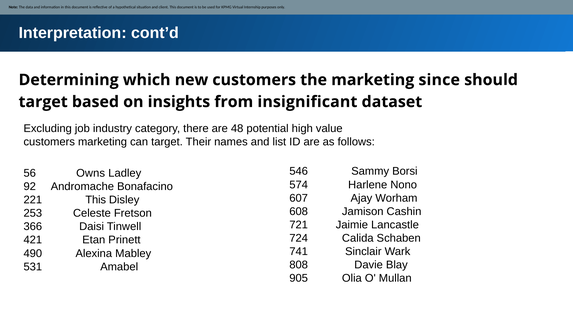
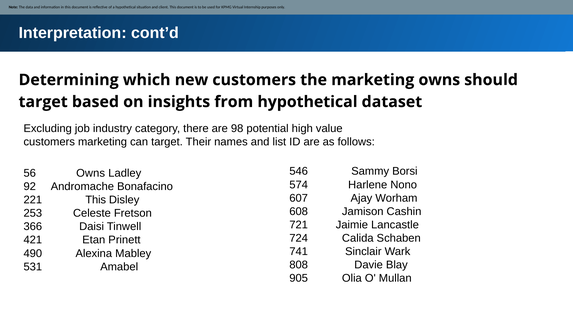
marketing since: since -> owns
from insignificant: insignificant -> hypothetical
48: 48 -> 98
